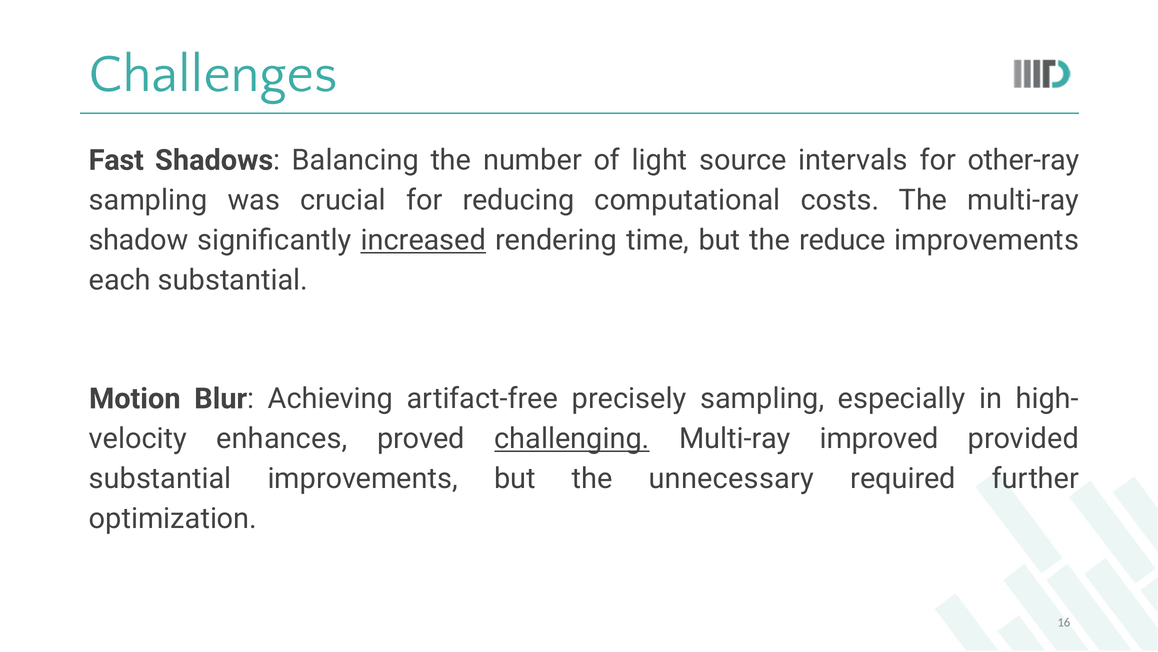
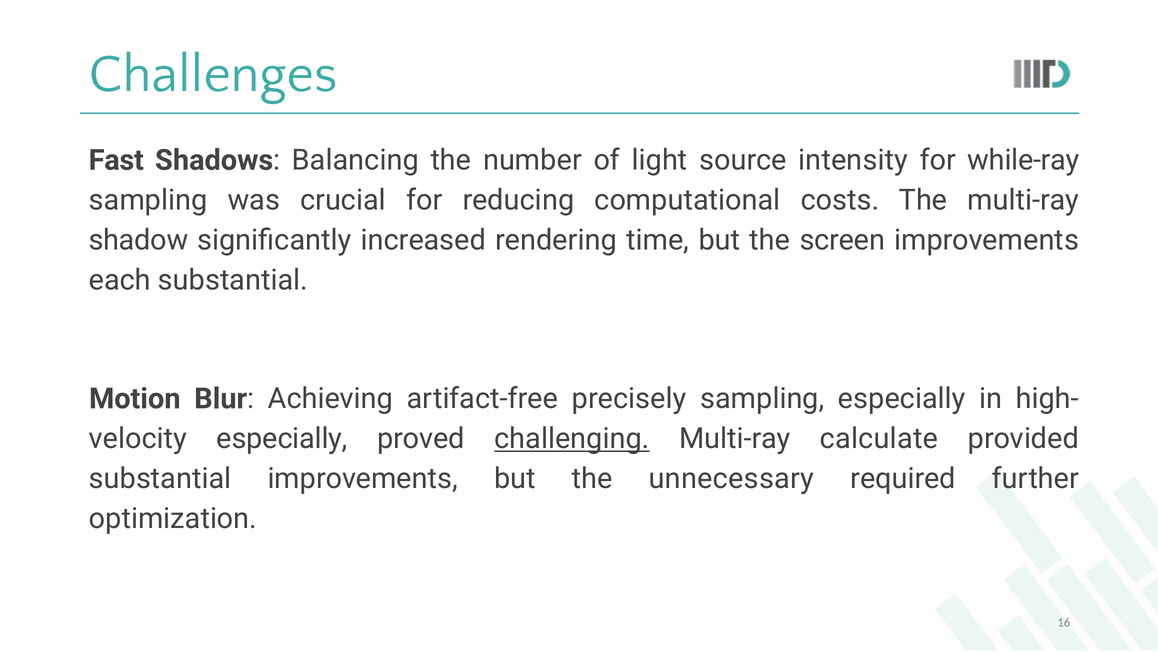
intervals: intervals -> intensity
other-ray: other-ray -> while-ray
increased underline: present -> none
reduce: reduce -> screen
enhances at (282, 438): enhances -> especially
improved: improved -> calculate
